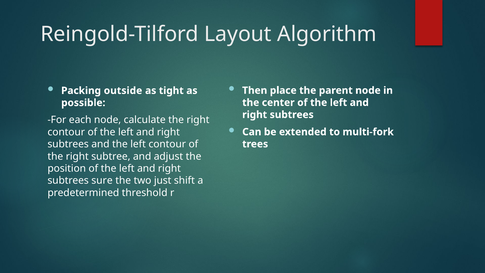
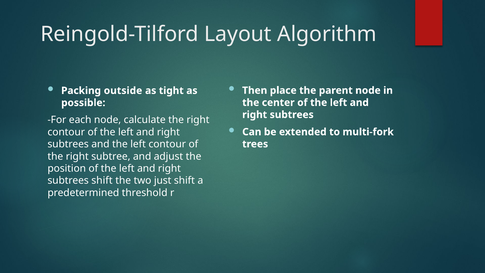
subtrees sure: sure -> shift
